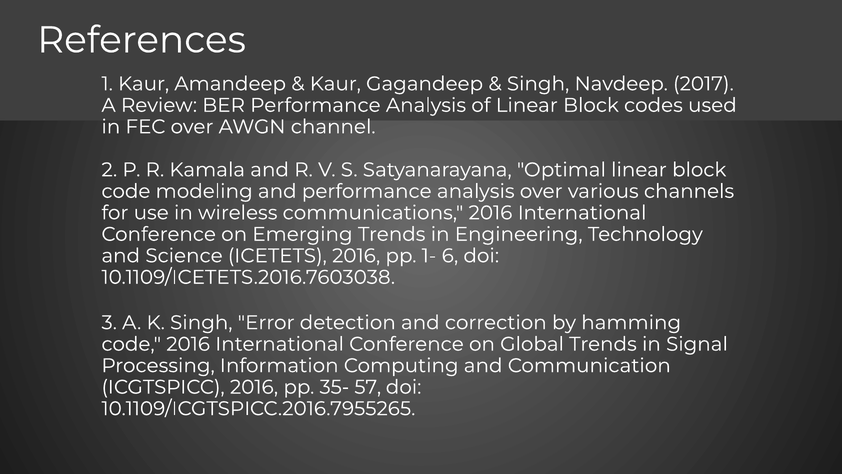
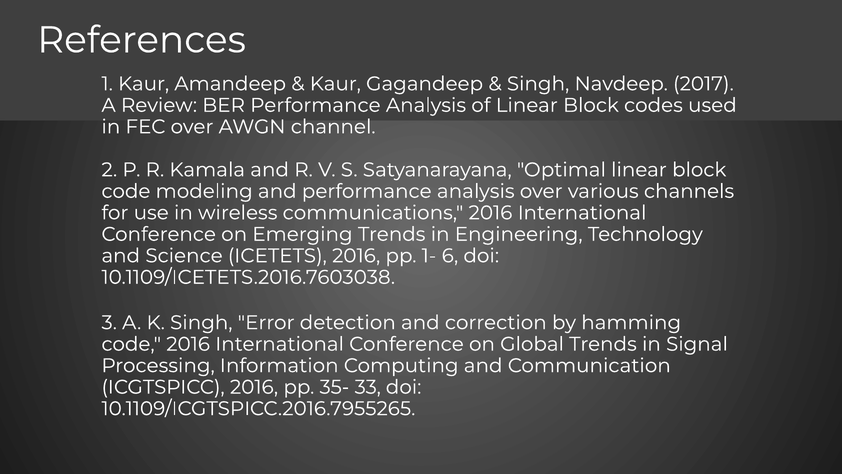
57: 57 -> 33
